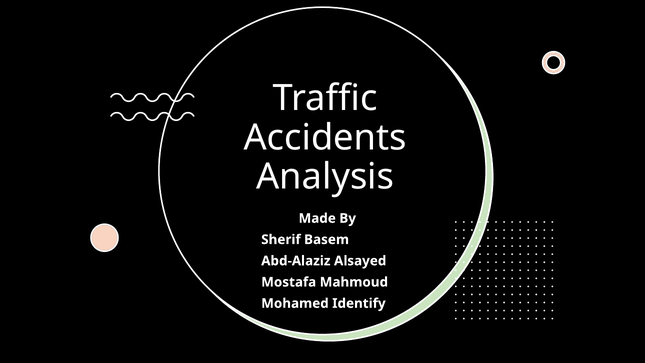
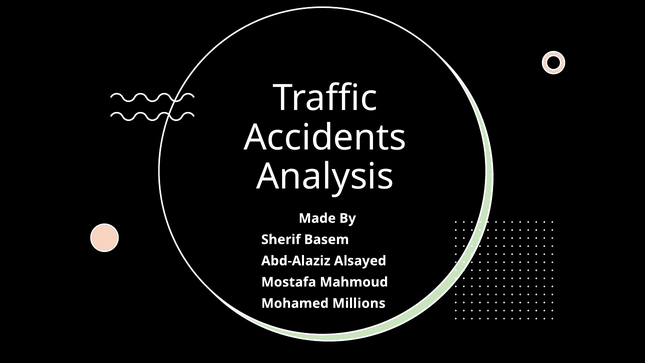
Identify: Identify -> Millions
